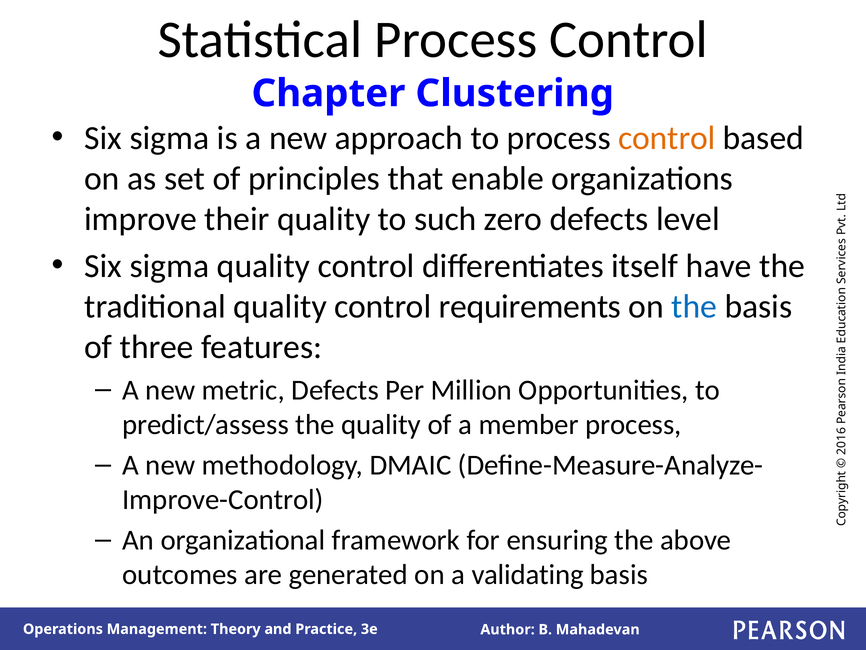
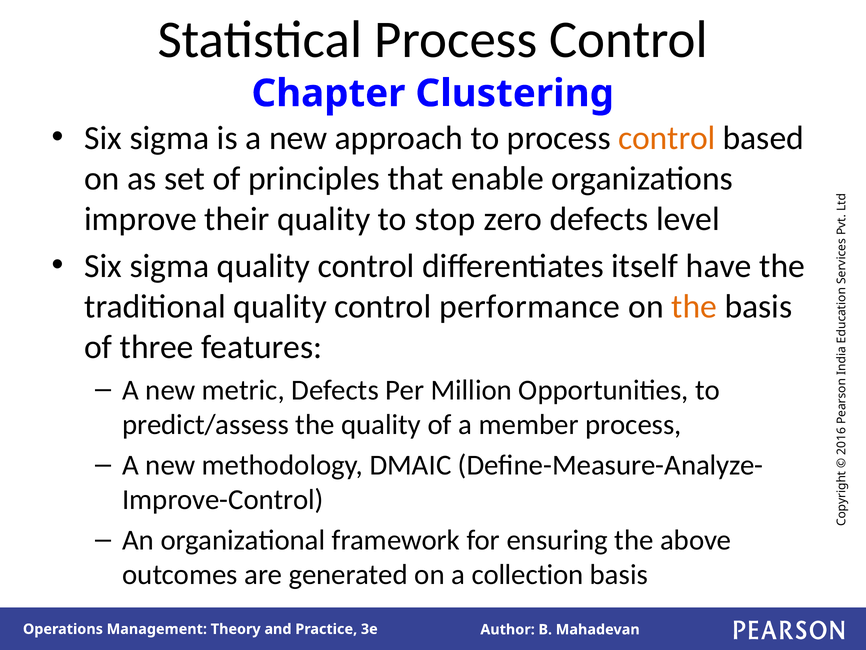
such: such -> stop
requirements: requirements -> performance
the at (694, 306) colour: blue -> orange
validating: validating -> collection
